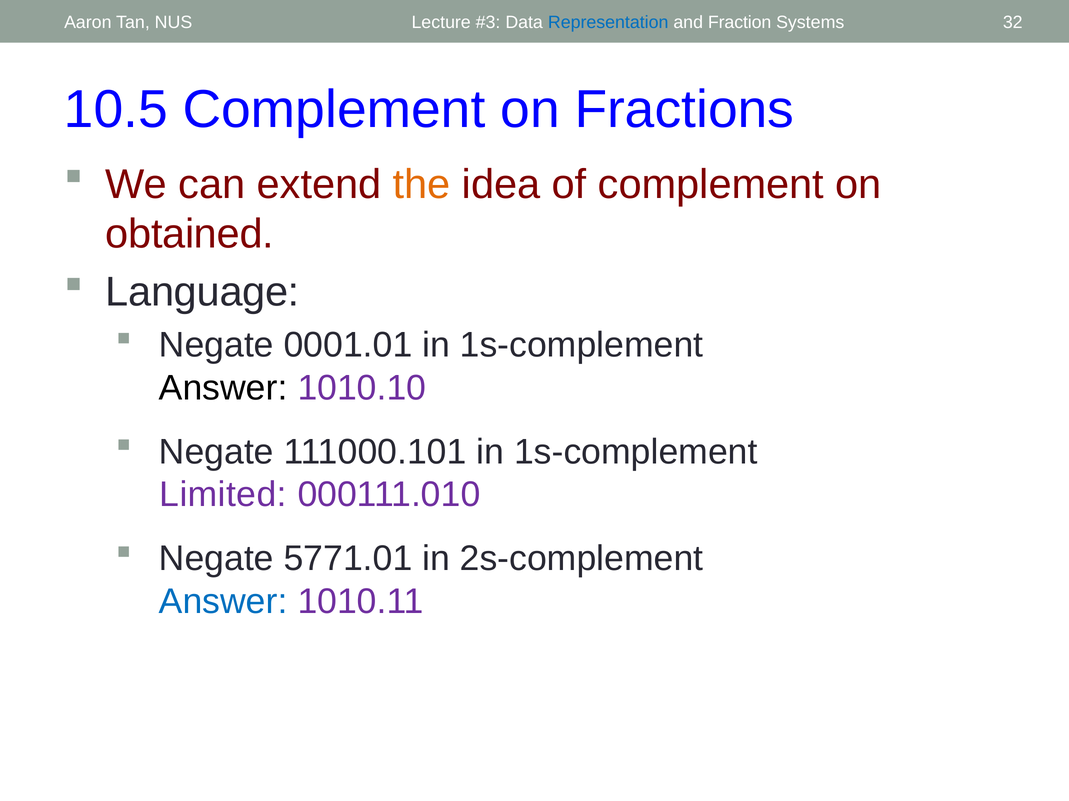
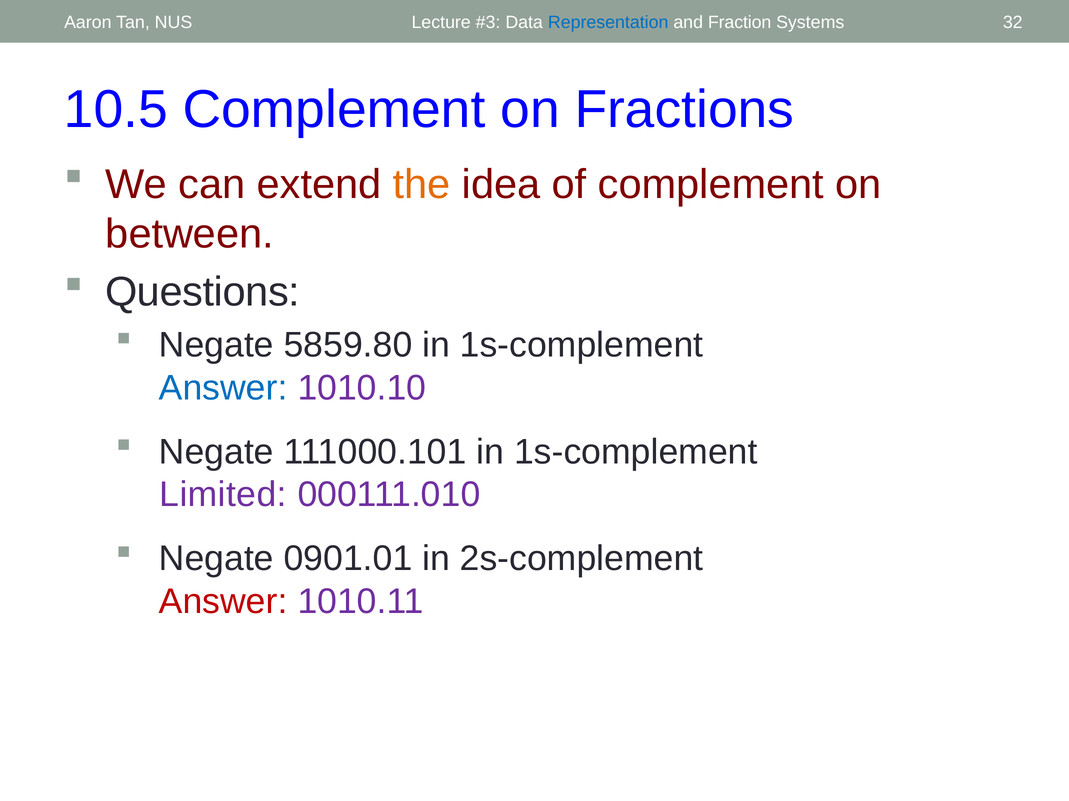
obtained: obtained -> between
Language: Language -> Questions
0001.01: 0001.01 -> 5859.80
Answer at (223, 388) colour: black -> blue
5771.01: 5771.01 -> 0901.01
Answer at (223, 602) colour: blue -> red
